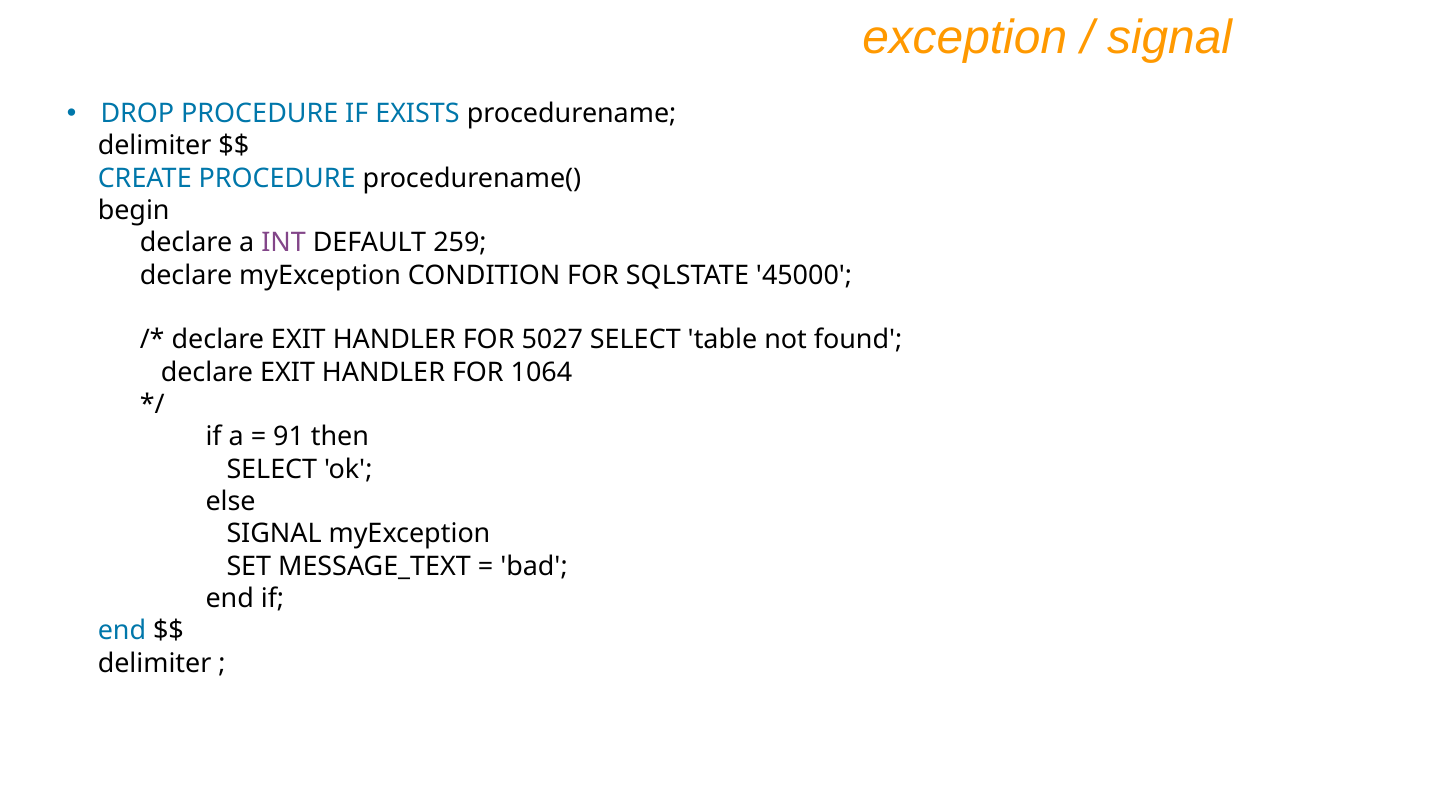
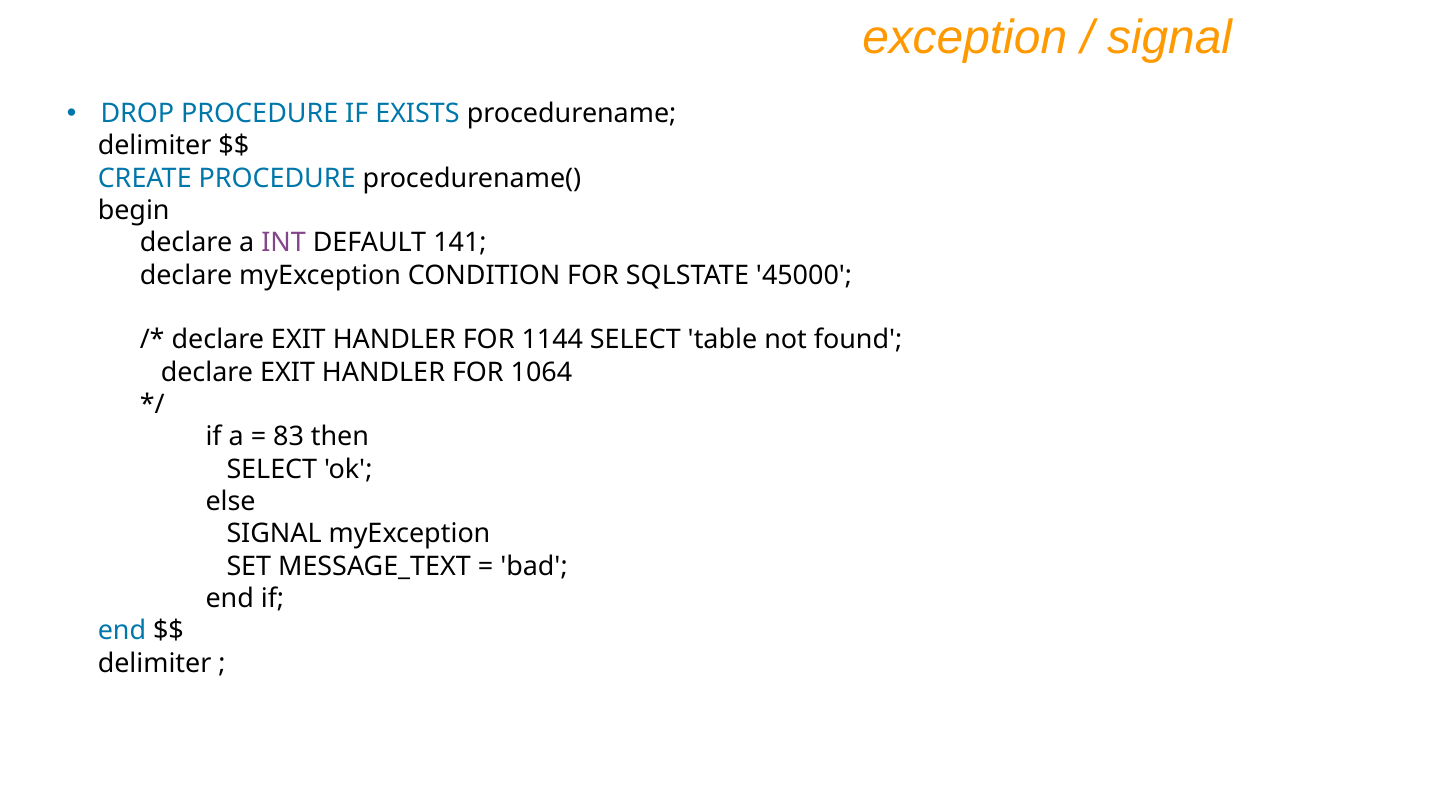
259: 259 -> 141
5027: 5027 -> 1144
91: 91 -> 83
